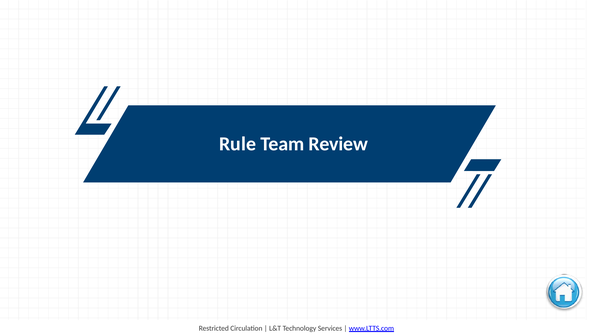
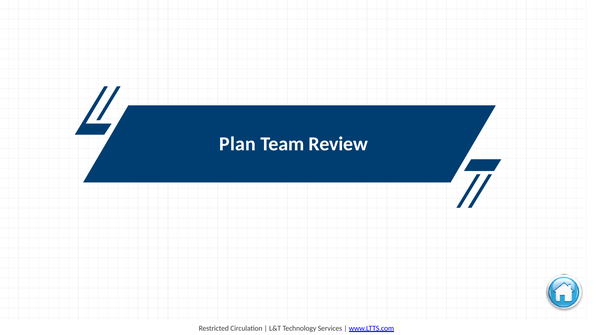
Rule: Rule -> Plan
